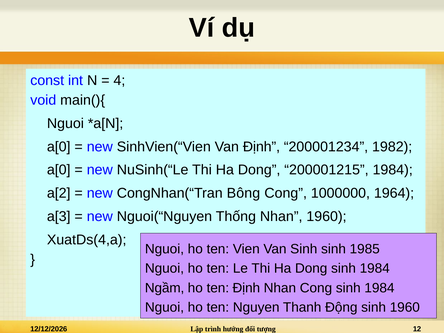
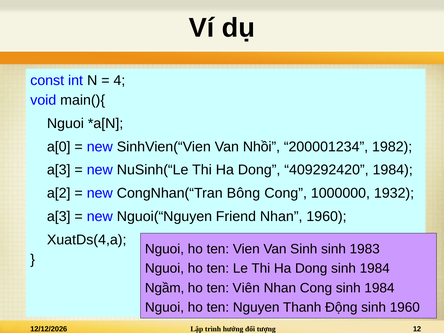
Van Định: Định -> Nhồi
a[0 at (59, 170): a[0 -> a[3
200001215: 200001215 -> 409292420
1964: 1964 -> 1932
Thống: Thống -> Friend
1985: 1985 -> 1983
ten Định: Định -> Viên
